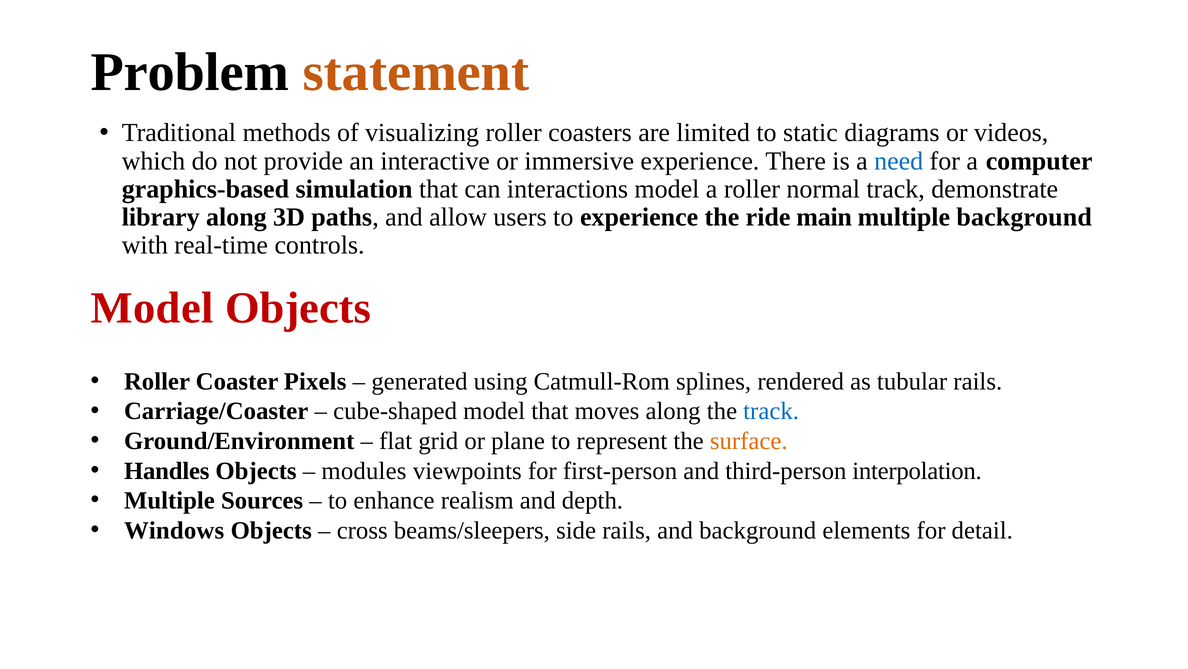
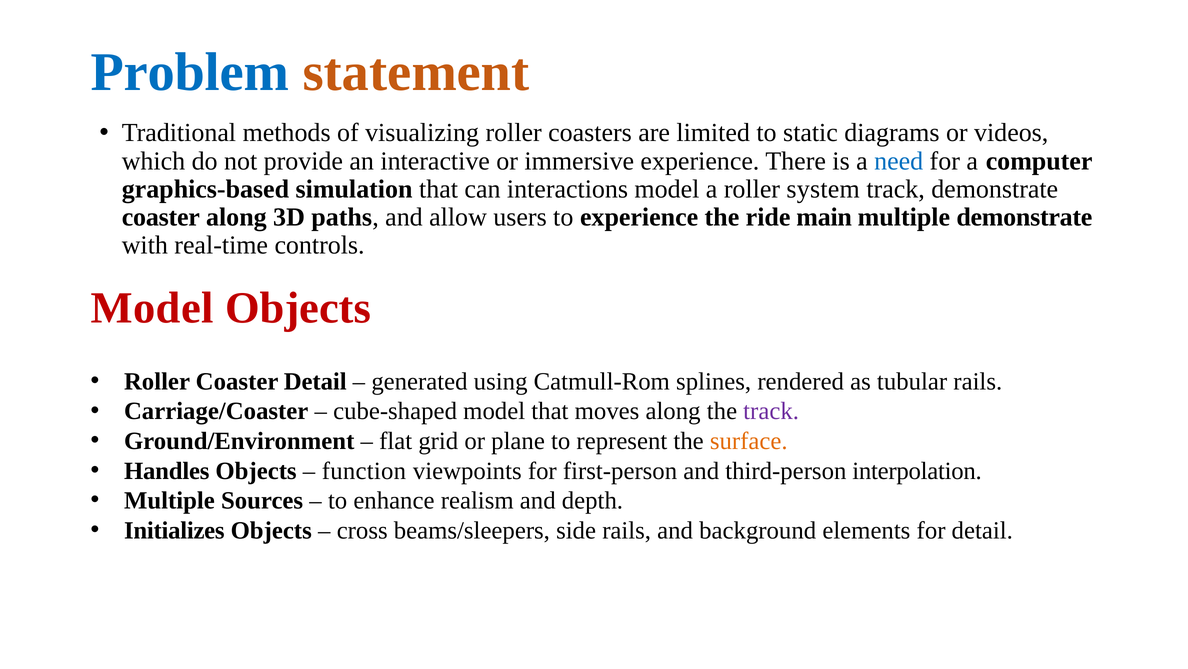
Problem colour: black -> blue
normal: normal -> system
library at (161, 217): library -> coaster
multiple background: background -> demonstrate
Coaster Pixels: Pixels -> Detail
track at (771, 411) colour: blue -> purple
modules: modules -> function
Windows: Windows -> Initializes
